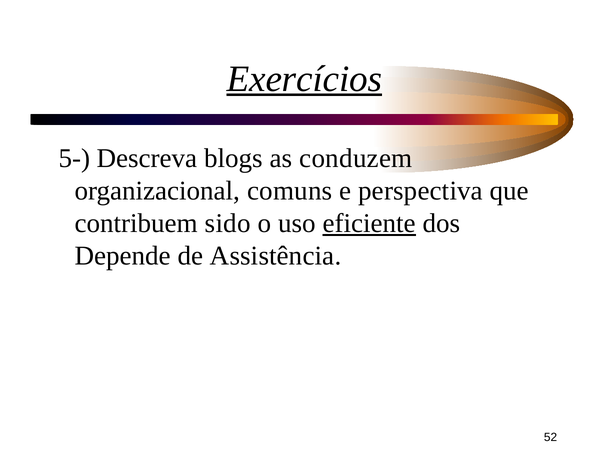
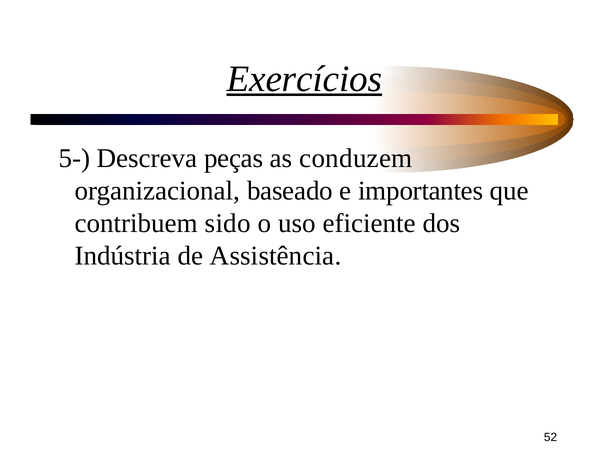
blogs: blogs -> peças
comuns: comuns -> baseado
perspectiva: perspectiva -> importantes
eficiente underline: present -> none
Depende: Depende -> Indústria
